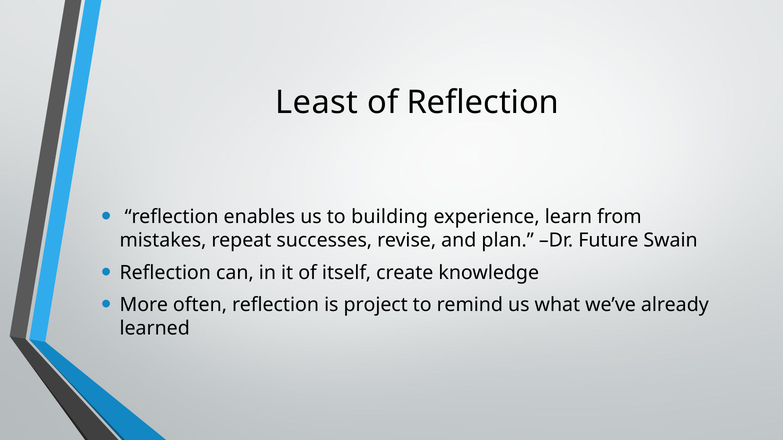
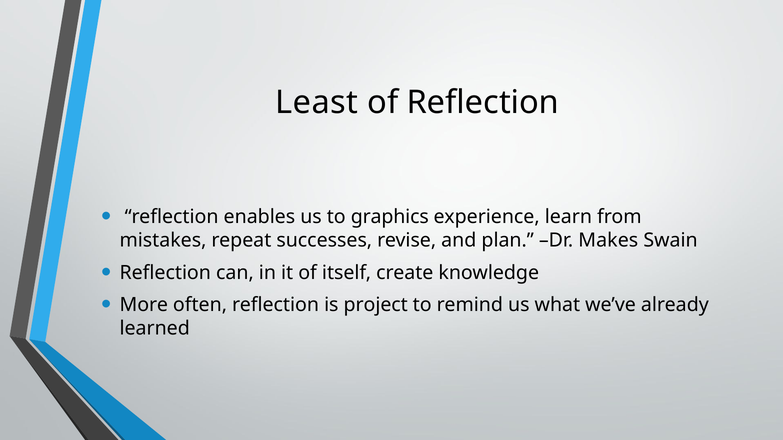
building: building -> graphics
Future: Future -> Makes
